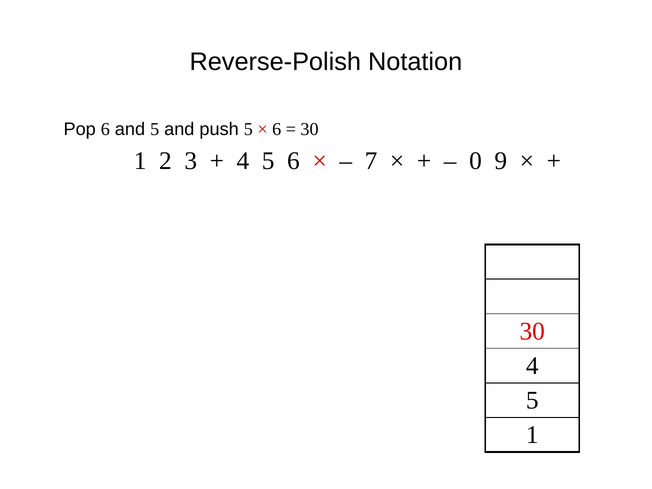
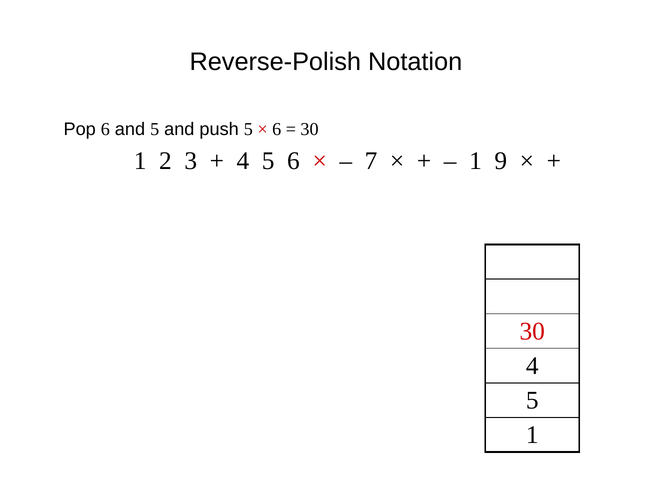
0 at (475, 161): 0 -> 1
